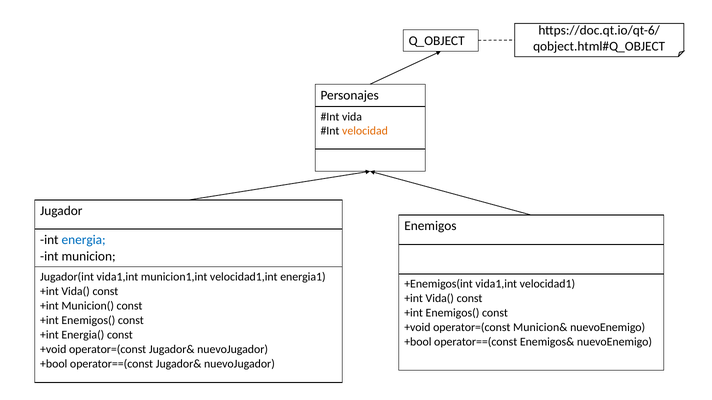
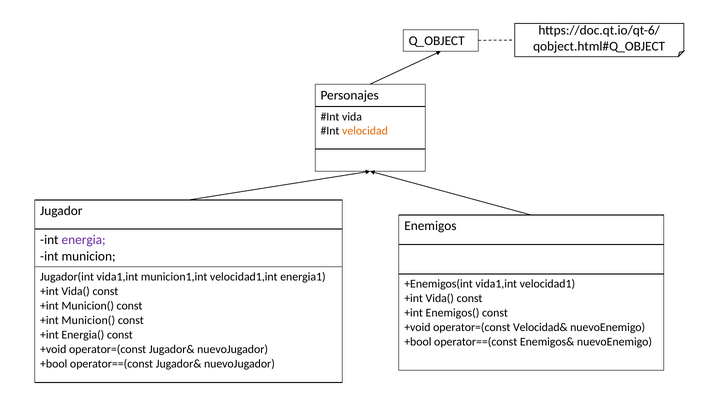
energia colour: blue -> purple
Enemigos( at (88, 321): Enemigos( -> Municion(
Municion&: Municion& -> Velocidad&
